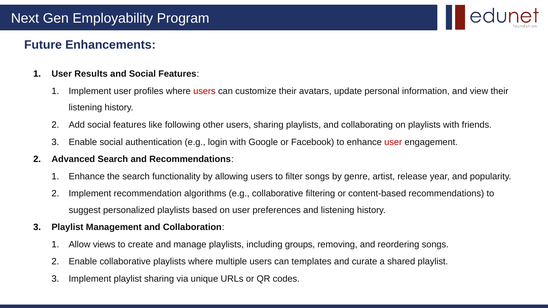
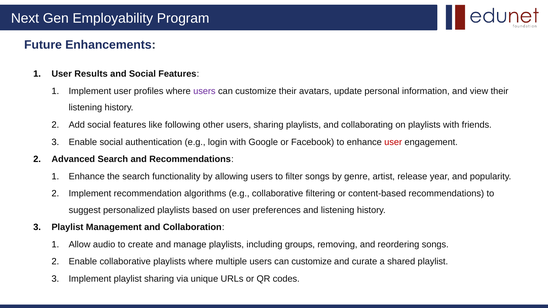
users at (204, 91) colour: red -> purple
views: views -> audio
multiple users can templates: templates -> customize
